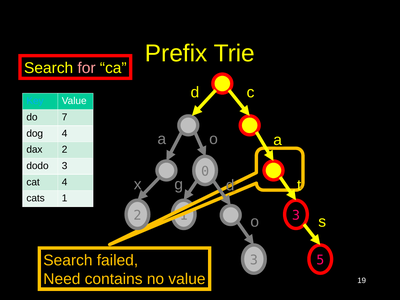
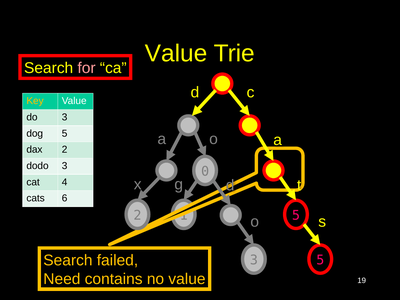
Prefix at (176, 53): Prefix -> Value
Key colour: light blue -> yellow
do 7: 7 -> 3
dog 4: 4 -> 5
cats 1: 1 -> 6
o 3: 3 -> 5
